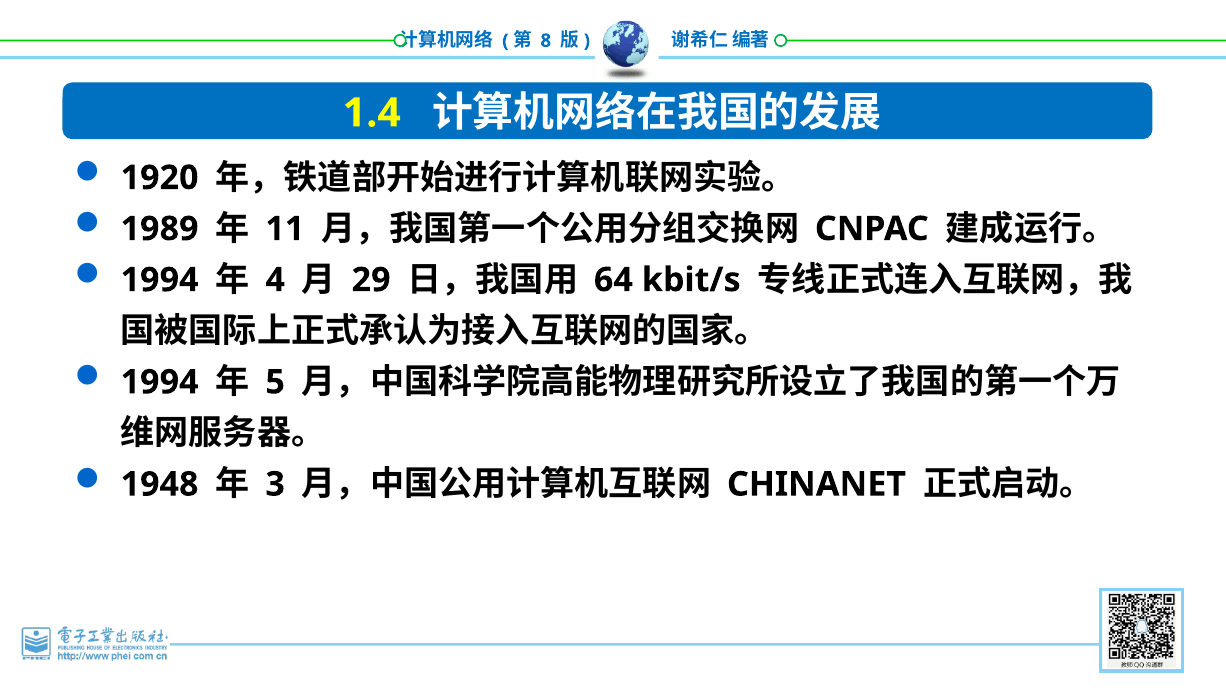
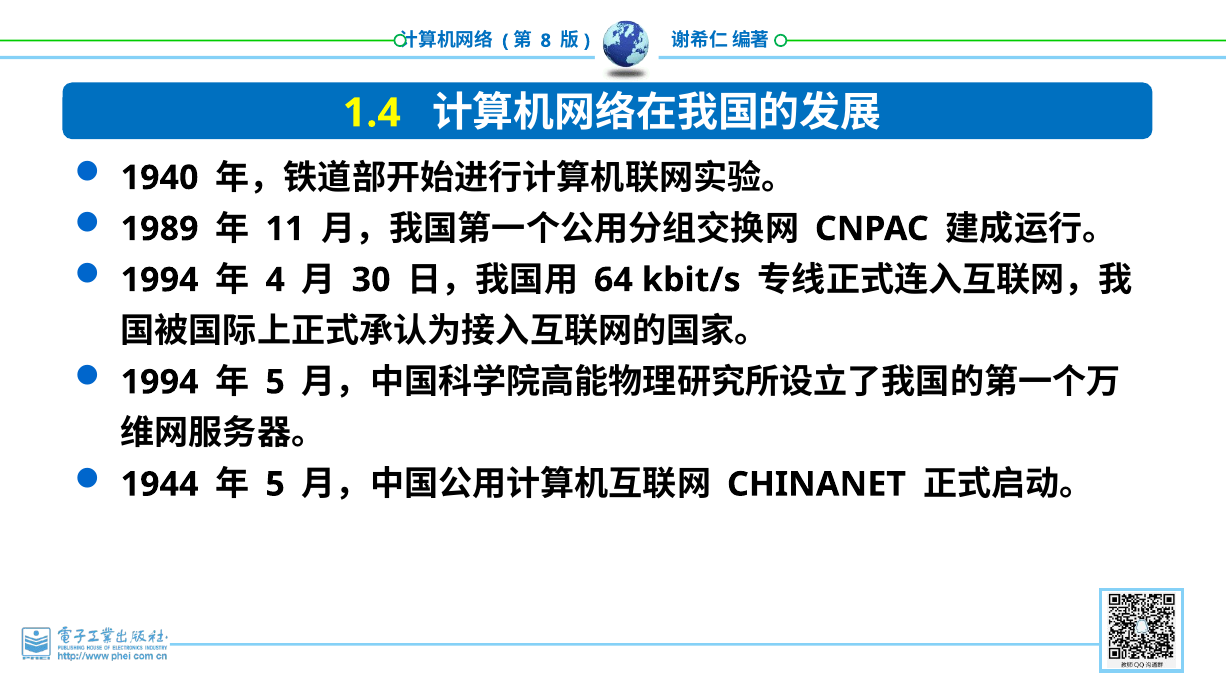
1920: 1920 -> 1940
29: 29 -> 30
1948: 1948 -> 1944
3 at (275, 484): 3 -> 5
